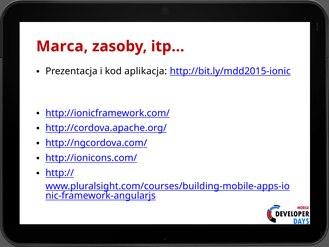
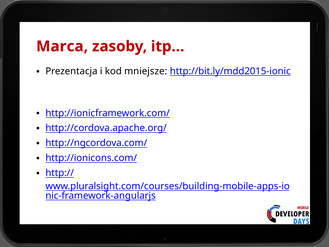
aplikacja: aplikacja -> mniejsze
